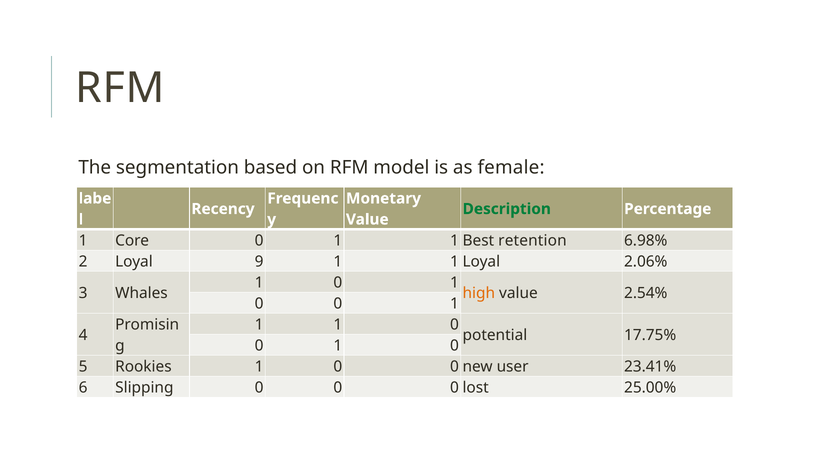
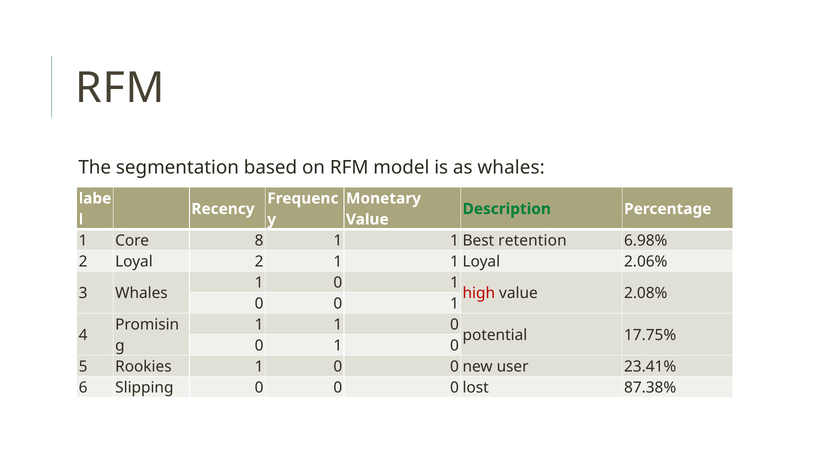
as female: female -> whales
Core 0: 0 -> 8
Loyal 9: 9 -> 2
high colour: orange -> red
2.54%: 2.54% -> 2.08%
25.00%: 25.00% -> 87.38%
